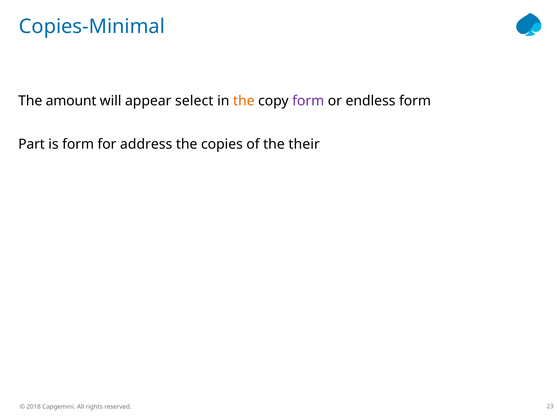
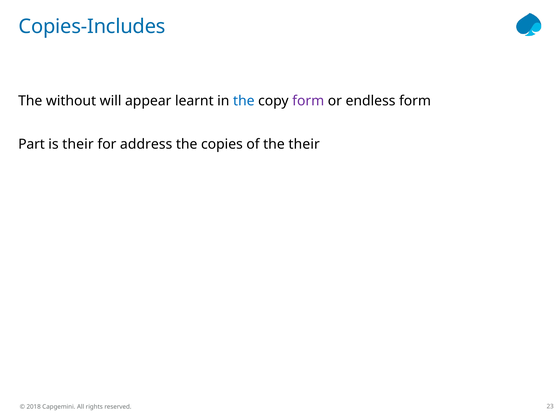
Copies-Minimal: Copies-Minimal -> Copies-Includes
amount: amount -> without
select: select -> learnt
the at (244, 101) colour: orange -> blue
is form: form -> their
